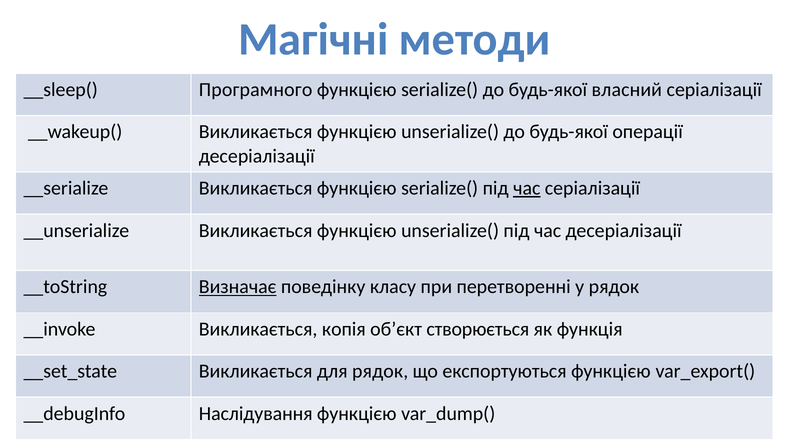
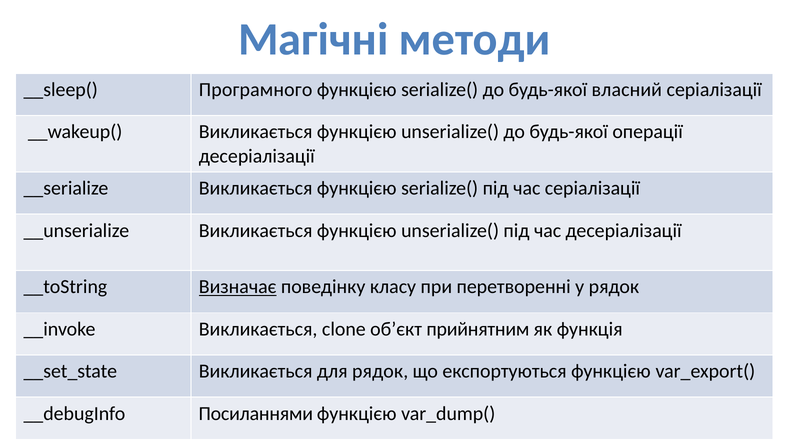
час at (527, 188) underline: present -> none
копія: копія -> clone
створюється: створюється -> прийнятним
Наслідування: Наслідування -> Посиланнями
